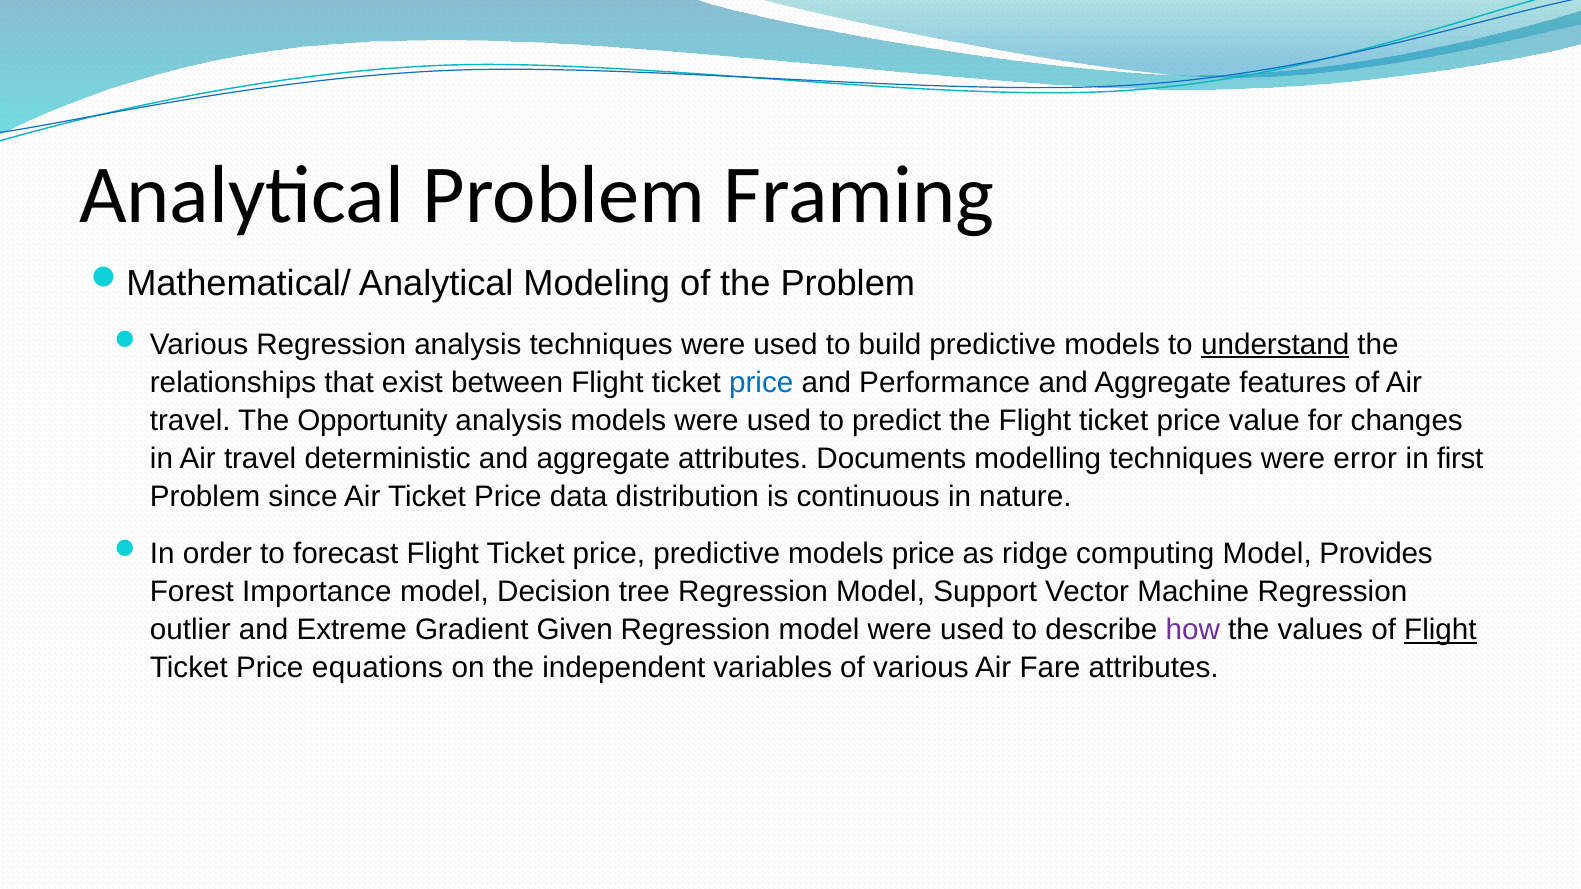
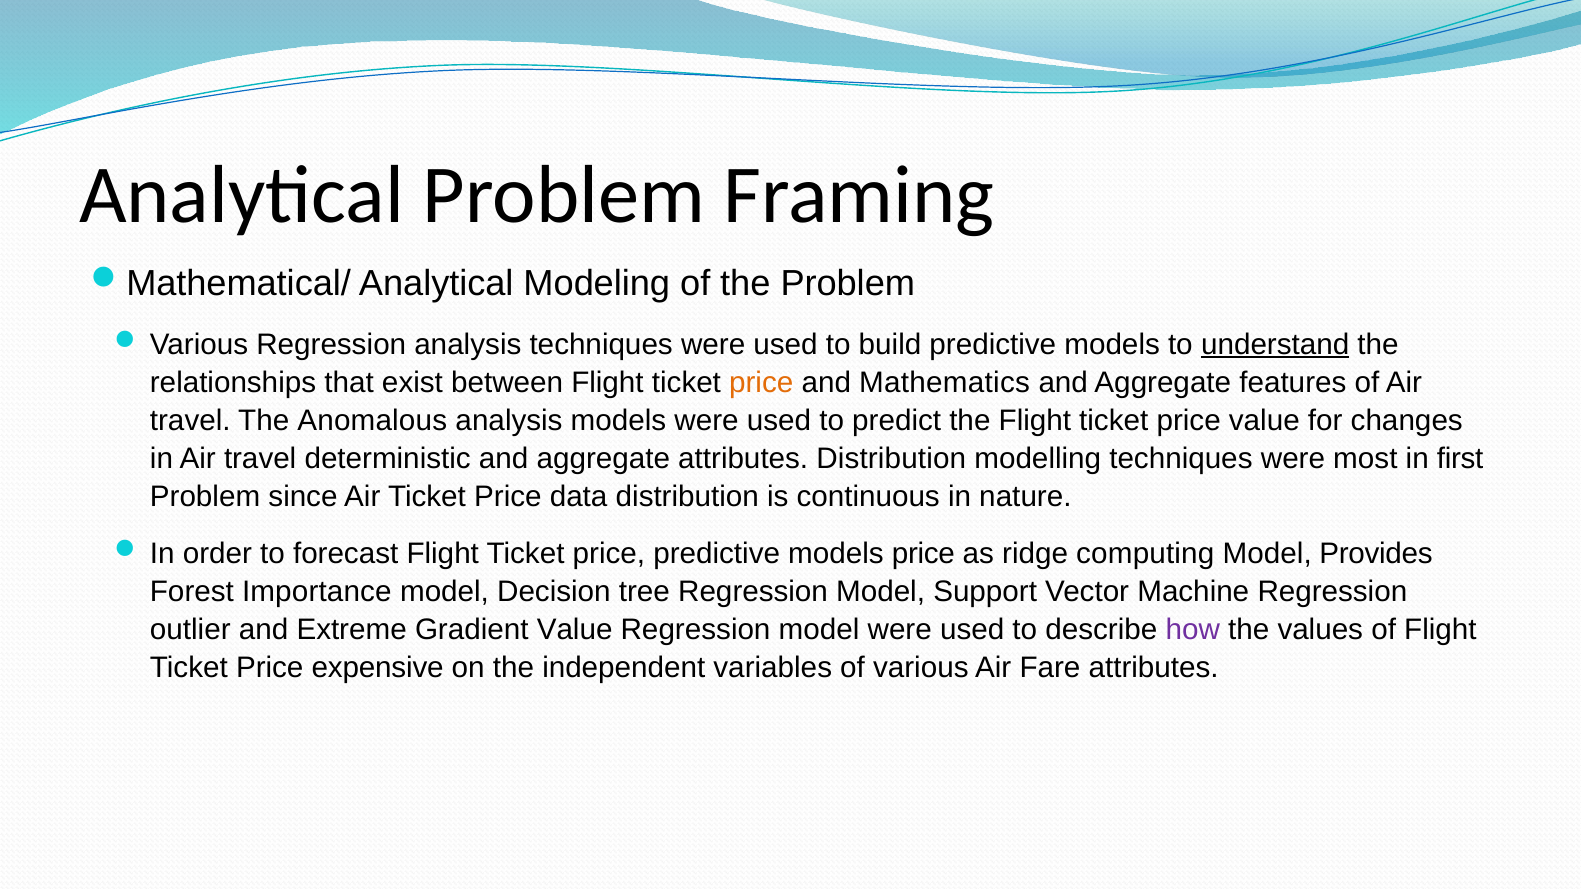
price at (761, 383) colour: blue -> orange
Performance: Performance -> Mathematics
Opportunity: Opportunity -> Anomalous
attributes Documents: Documents -> Distribution
error: error -> most
Gradient Given: Given -> Value
Flight at (1440, 630) underline: present -> none
equations: equations -> expensive
